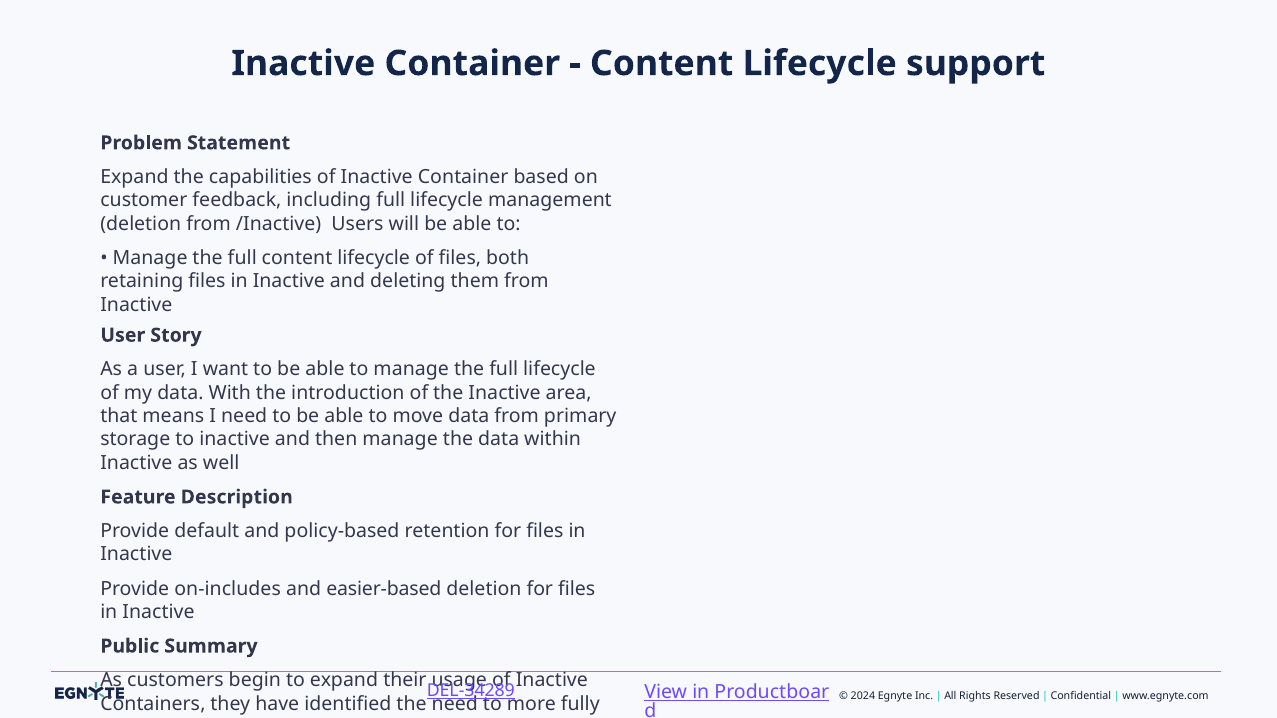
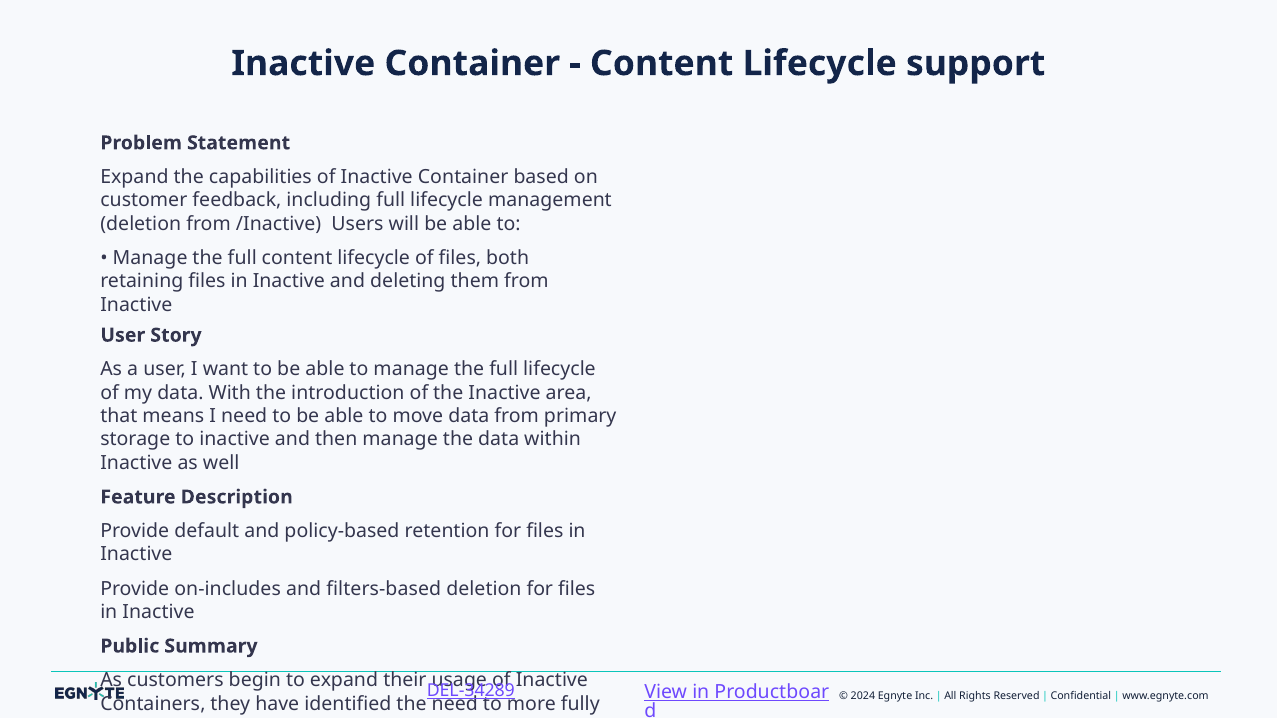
easier-based: easier-based -> filters-based
